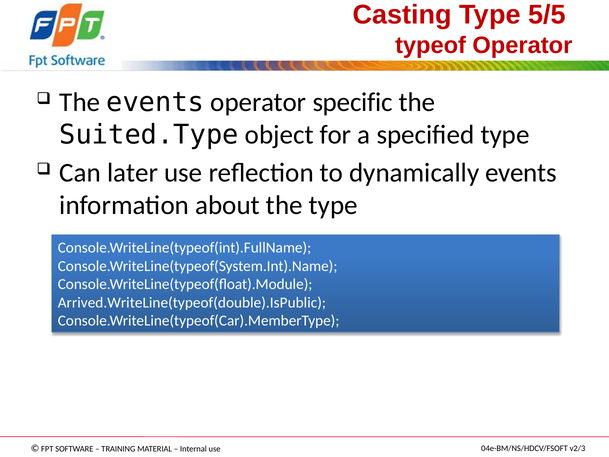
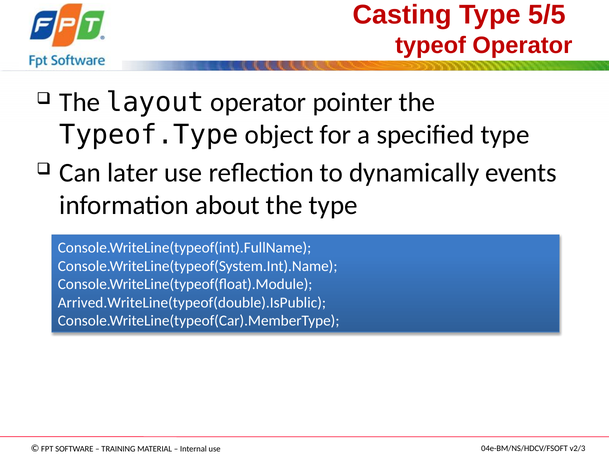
The events: events -> layout
specific: specific -> pointer
Suited.Type: Suited.Type -> Typeof.Type
